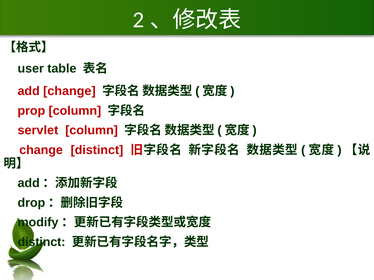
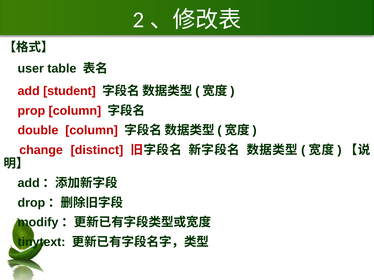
add change: change -> student
servlet: servlet -> double
distinct at (41, 242): distinct -> tinytext
